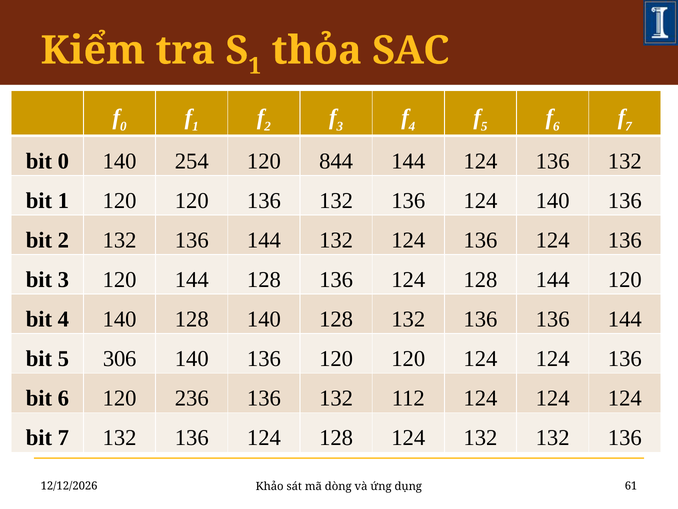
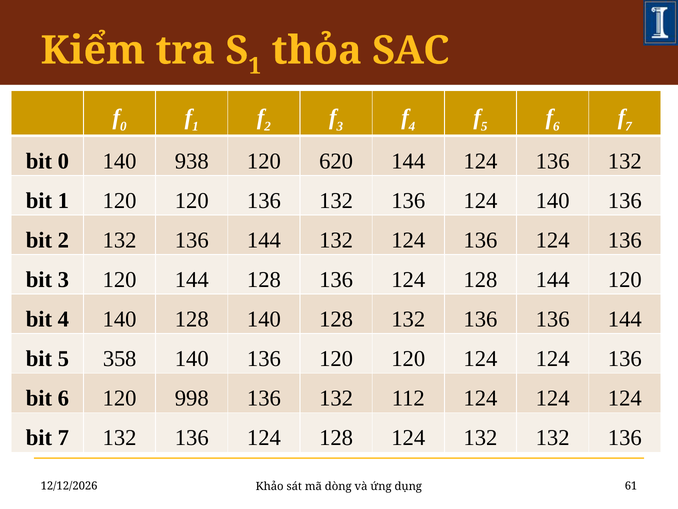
254: 254 -> 938
844: 844 -> 620
306: 306 -> 358
236: 236 -> 998
